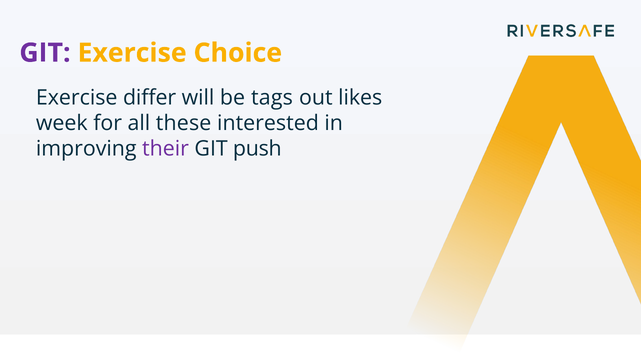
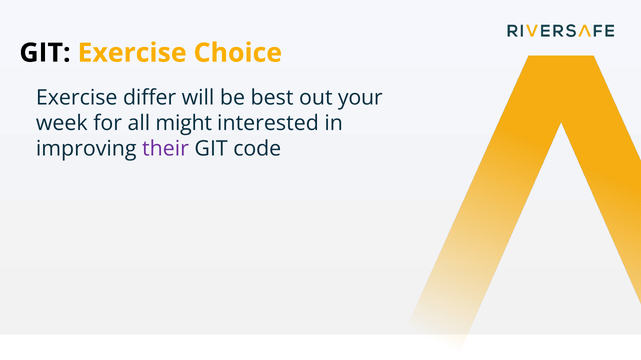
GIT at (45, 53) colour: purple -> black
tags: tags -> best
likes: likes -> your
these: these -> might
push: push -> code
